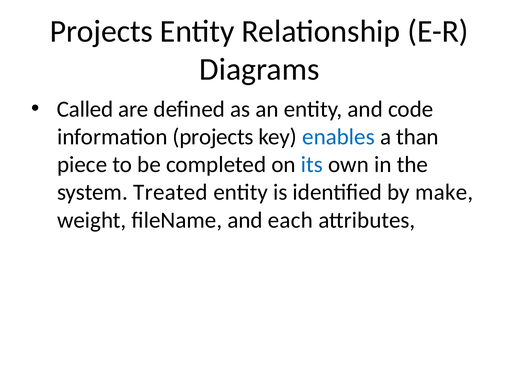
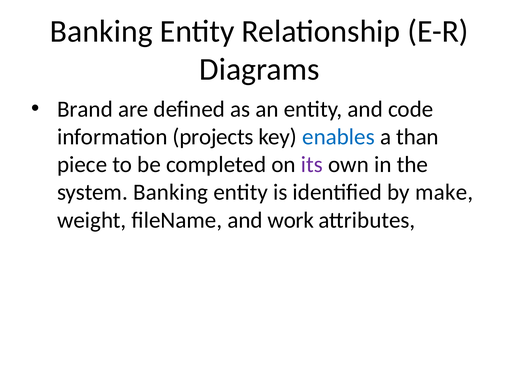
Projects at (101, 31): Projects -> Banking
Called: Called -> Brand
its colour: blue -> purple
system Treated: Treated -> Banking
each: each -> work
